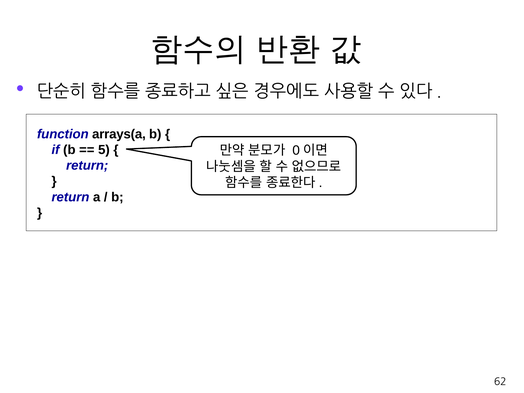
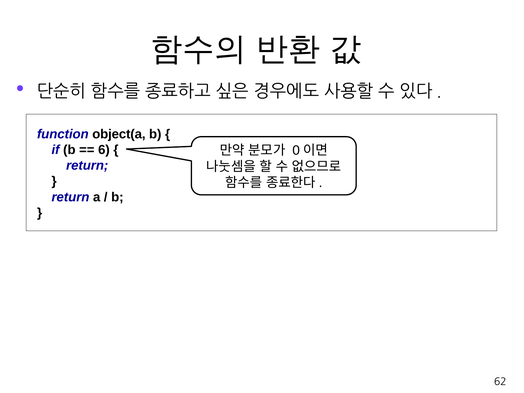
arrays(a: arrays(a -> object(a
5: 5 -> 6
